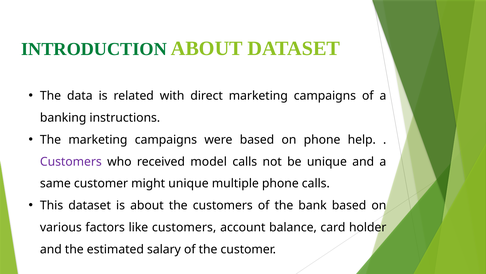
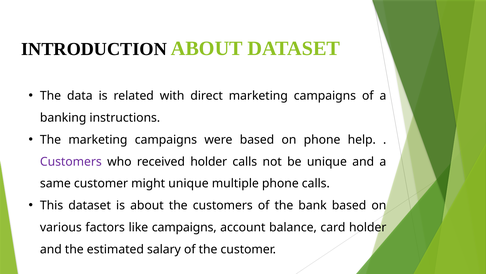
INTRODUCTION colour: green -> black
received model: model -> holder
like customers: customers -> campaigns
